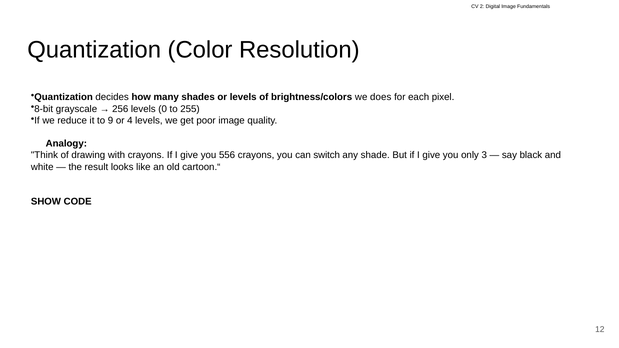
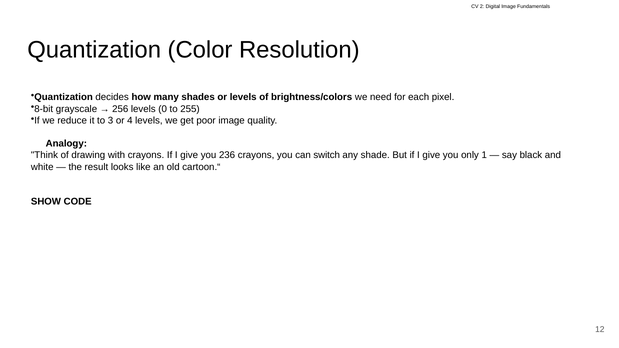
does: does -> need
9: 9 -> 3
556: 556 -> 236
3: 3 -> 1
